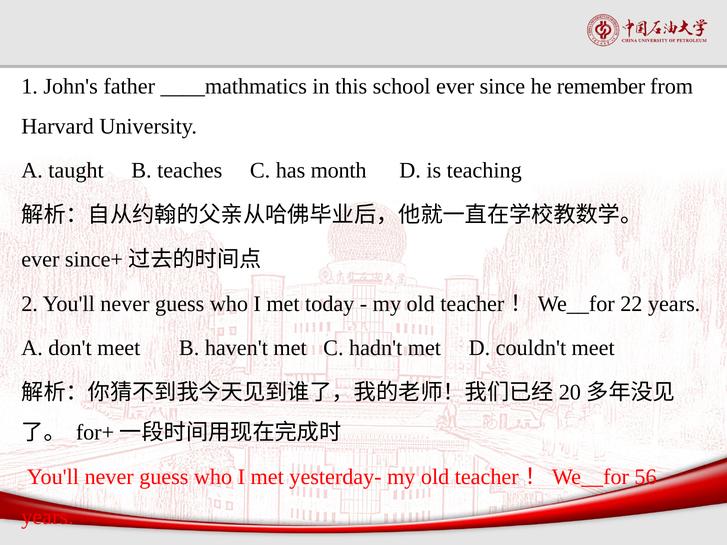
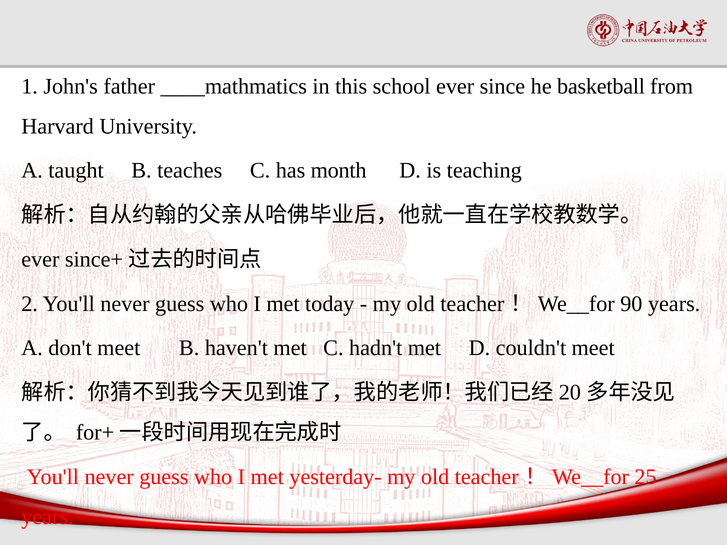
remember: remember -> basketball
22: 22 -> 90
56: 56 -> 25
